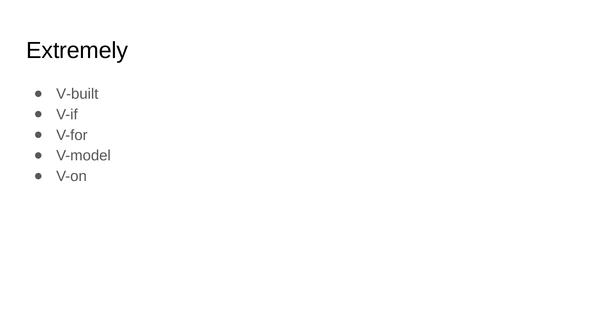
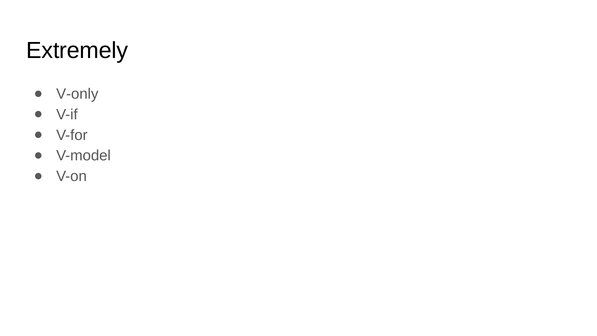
V-built: V-built -> V-only
